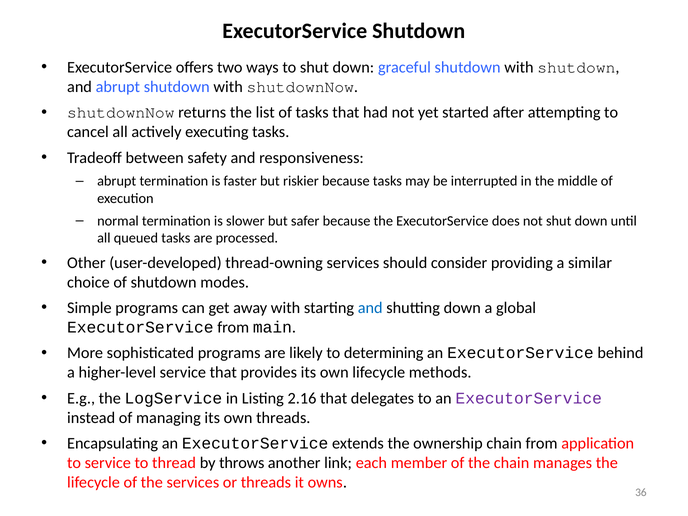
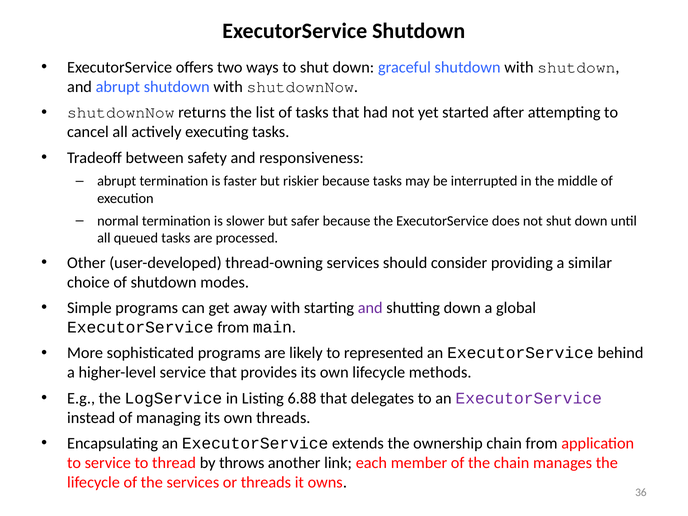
and at (370, 308) colour: blue -> purple
determining: determining -> represented
2.16: 2.16 -> 6.88
